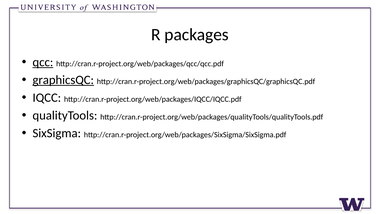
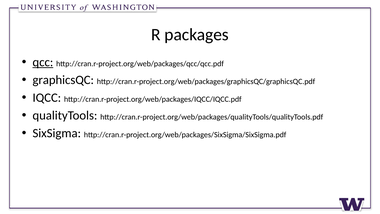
graphicsQC underline: present -> none
